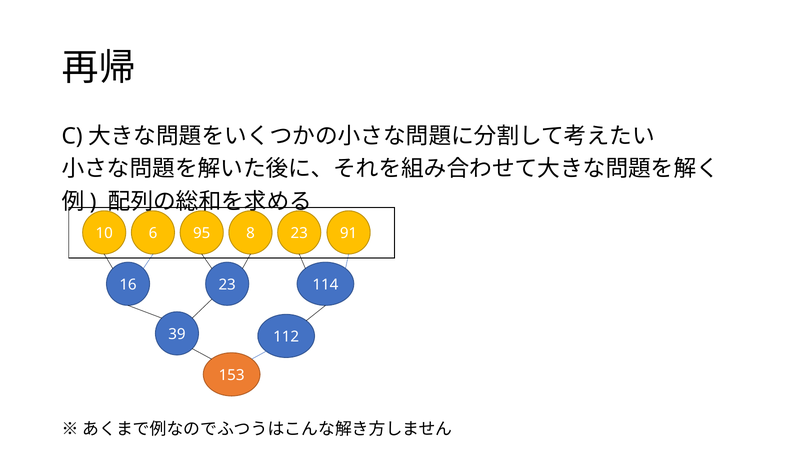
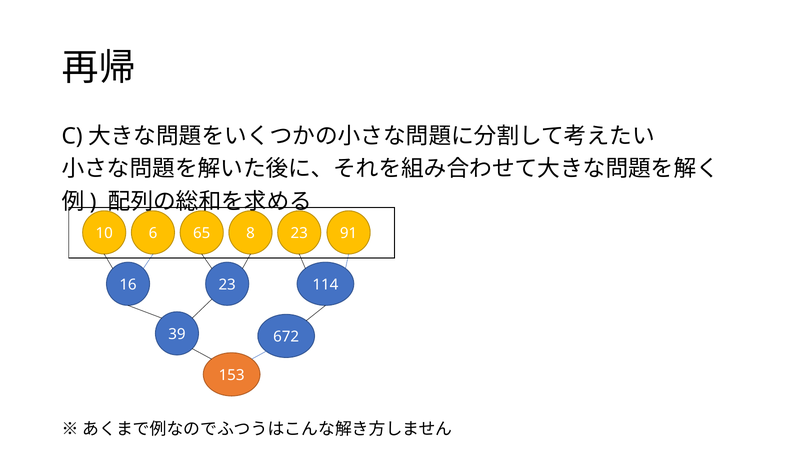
95: 95 -> 65
112: 112 -> 672
